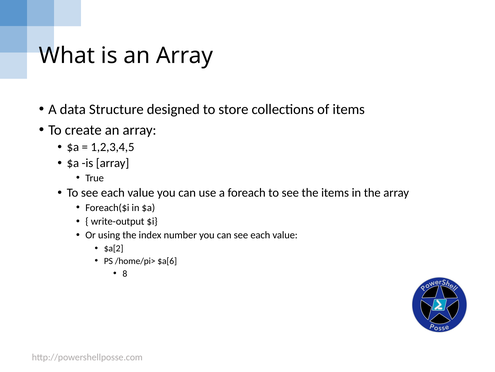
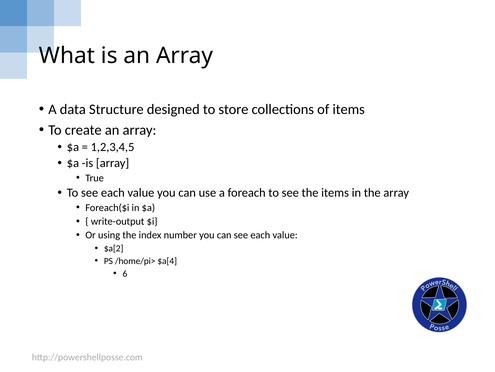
$a[6: $a[6 -> $a[4
8: 8 -> 6
